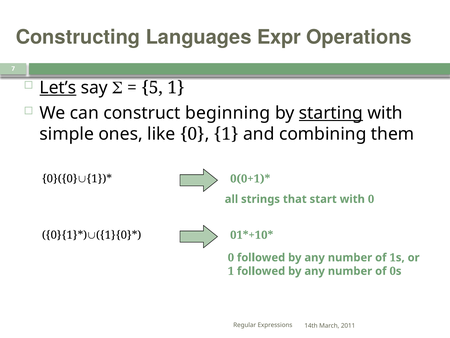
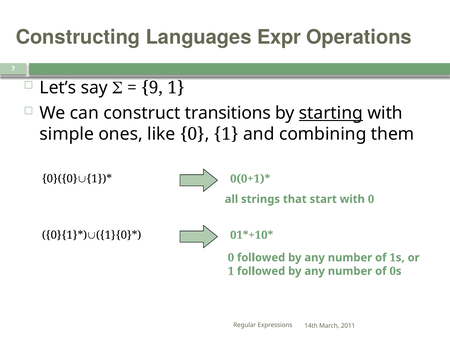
Let’s underline: present -> none
5: 5 -> 9
beginning: beginning -> transitions
